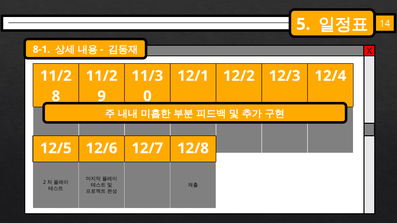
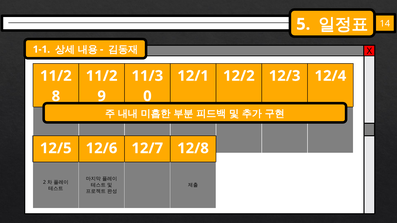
8-1: 8-1 -> 1-1
